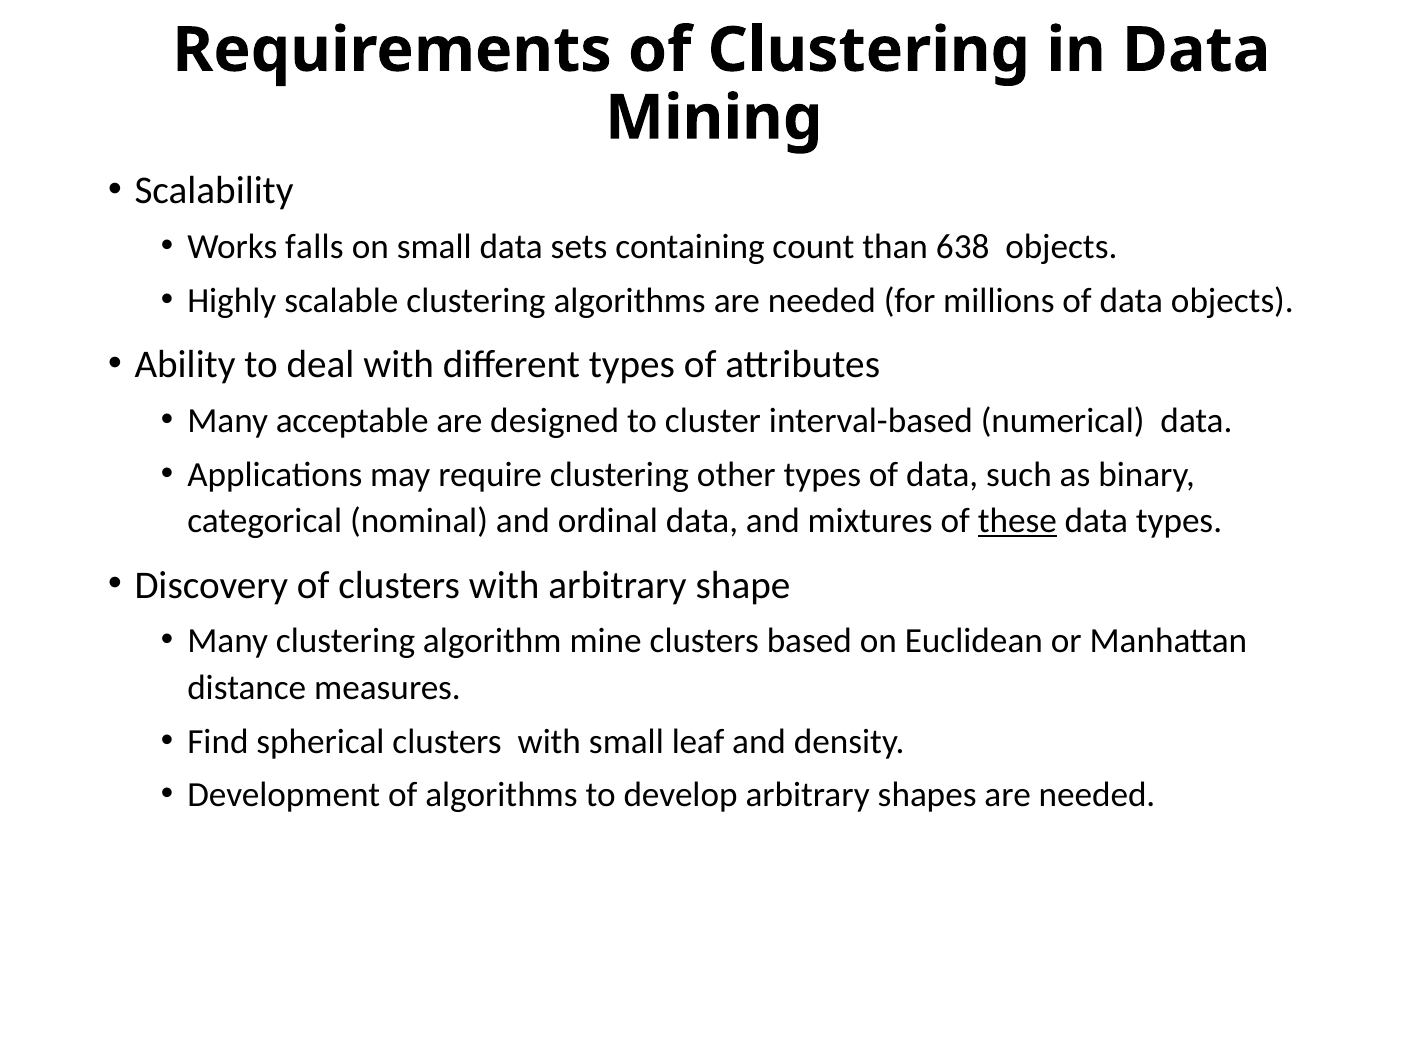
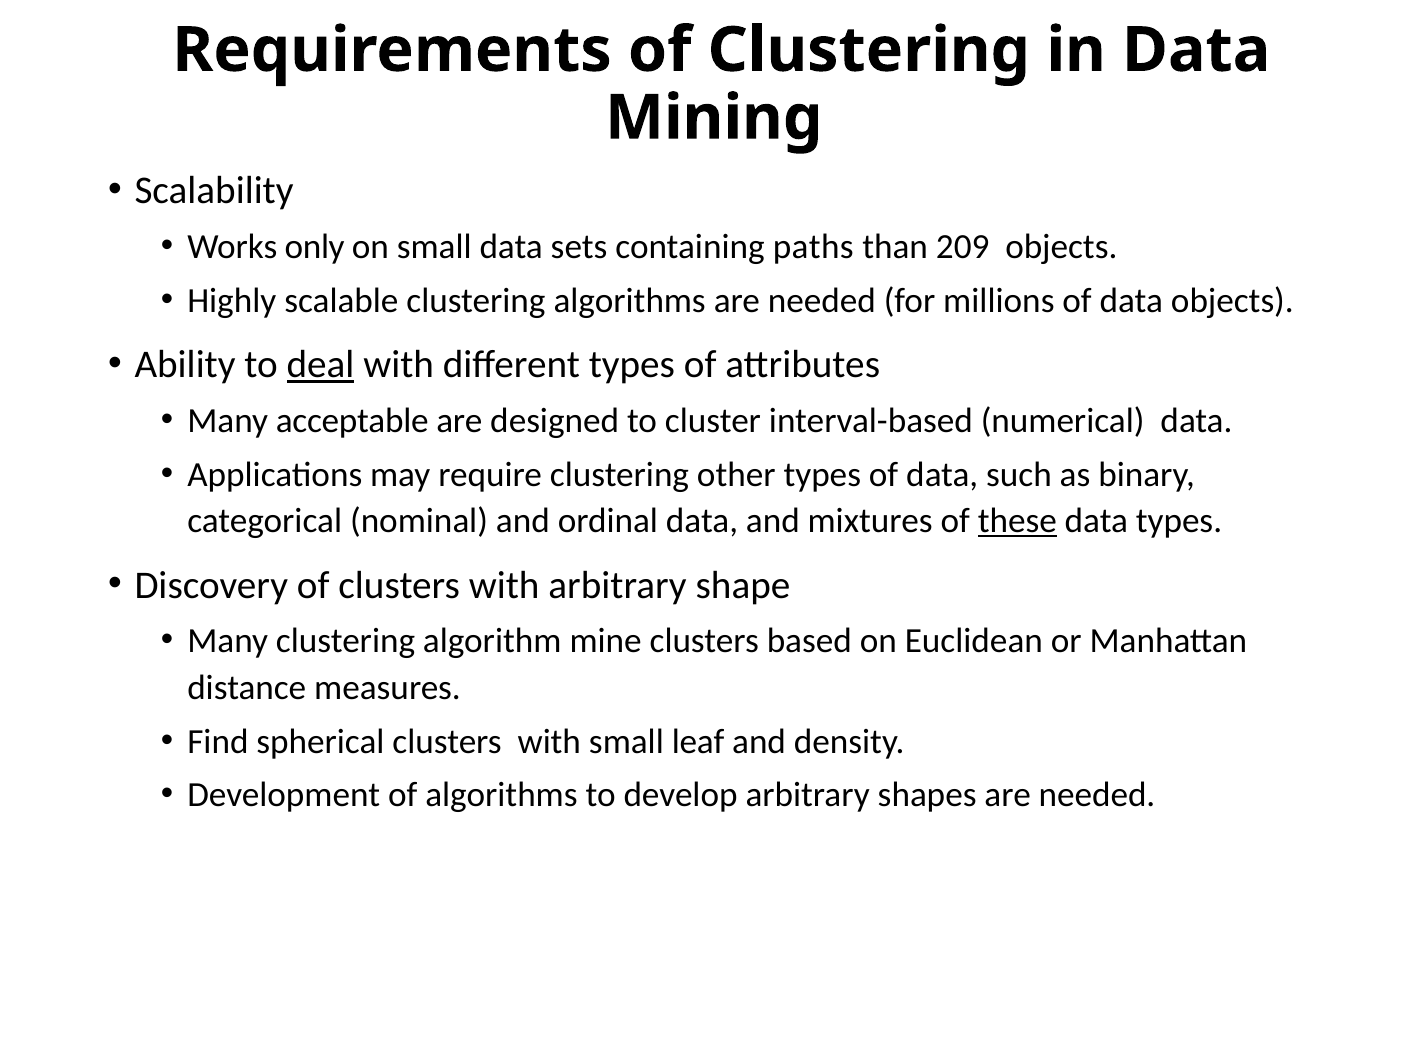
falls: falls -> only
count: count -> paths
638: 638 -> 209
deal underline: none -> present
